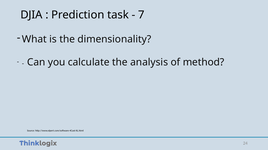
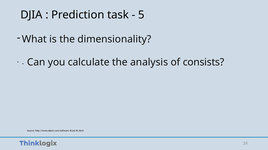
7: 7 -> 5
method: method -> consists
